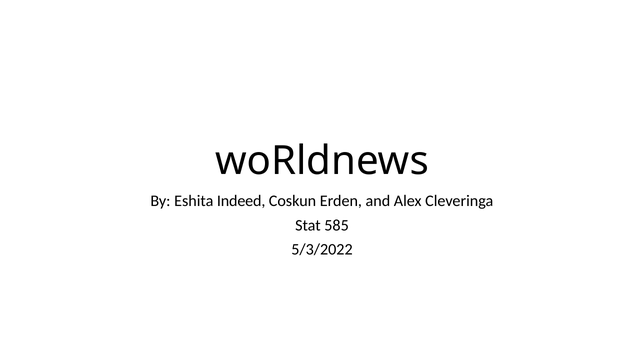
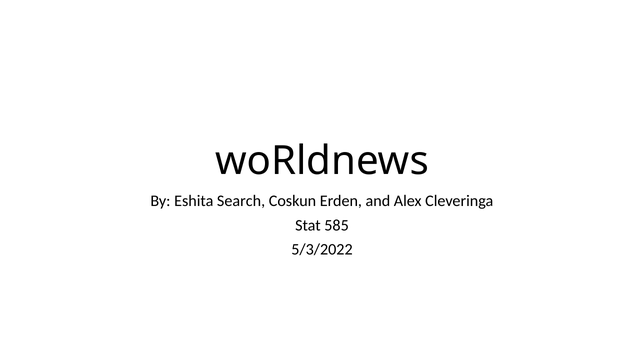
Indeed: Indeed -> Search
